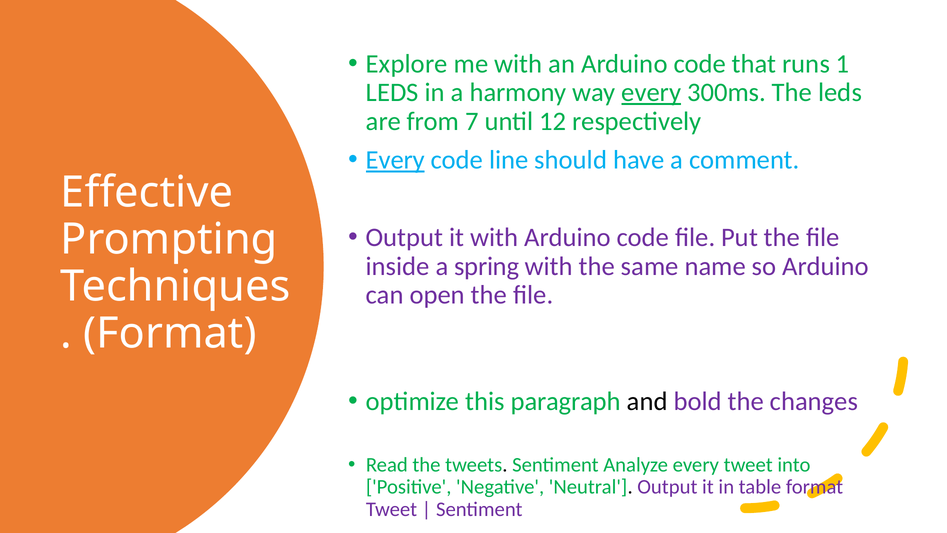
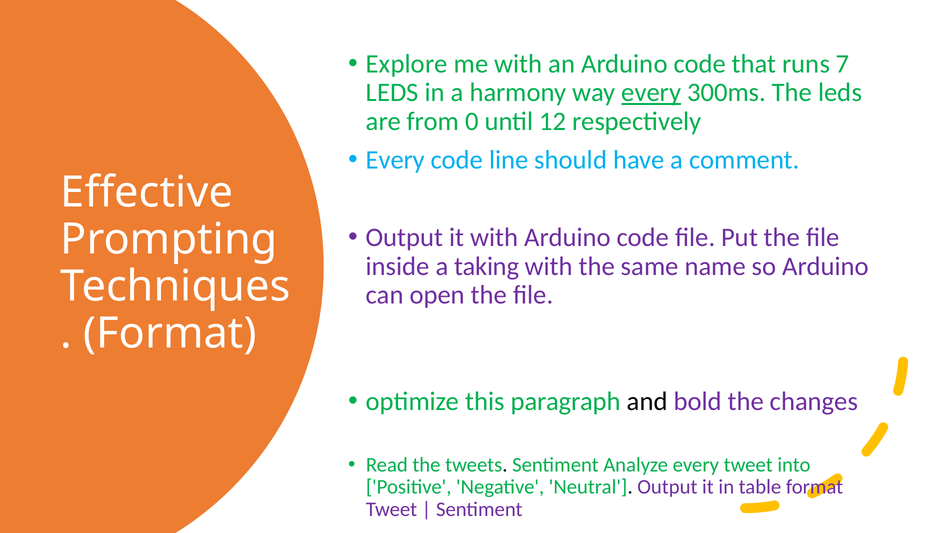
1: 1 -> 7
7: 7 -> 0
Every at (395, 160) underline: present -> none
spring: spring -> taking
